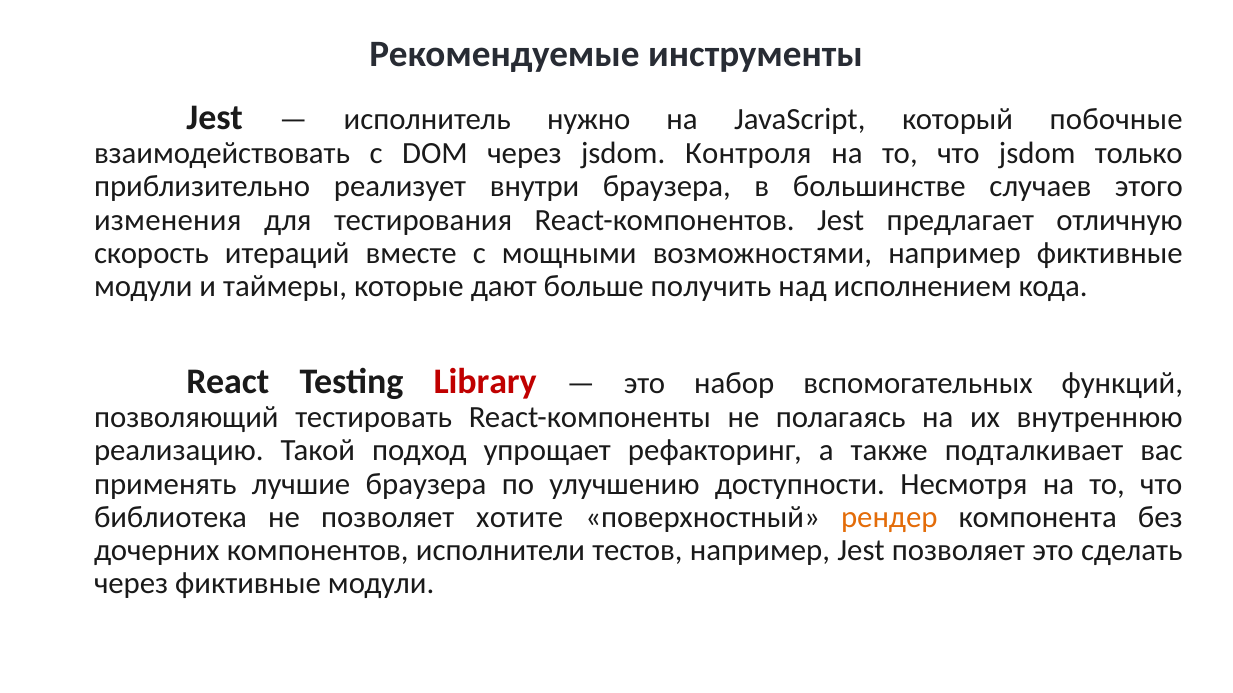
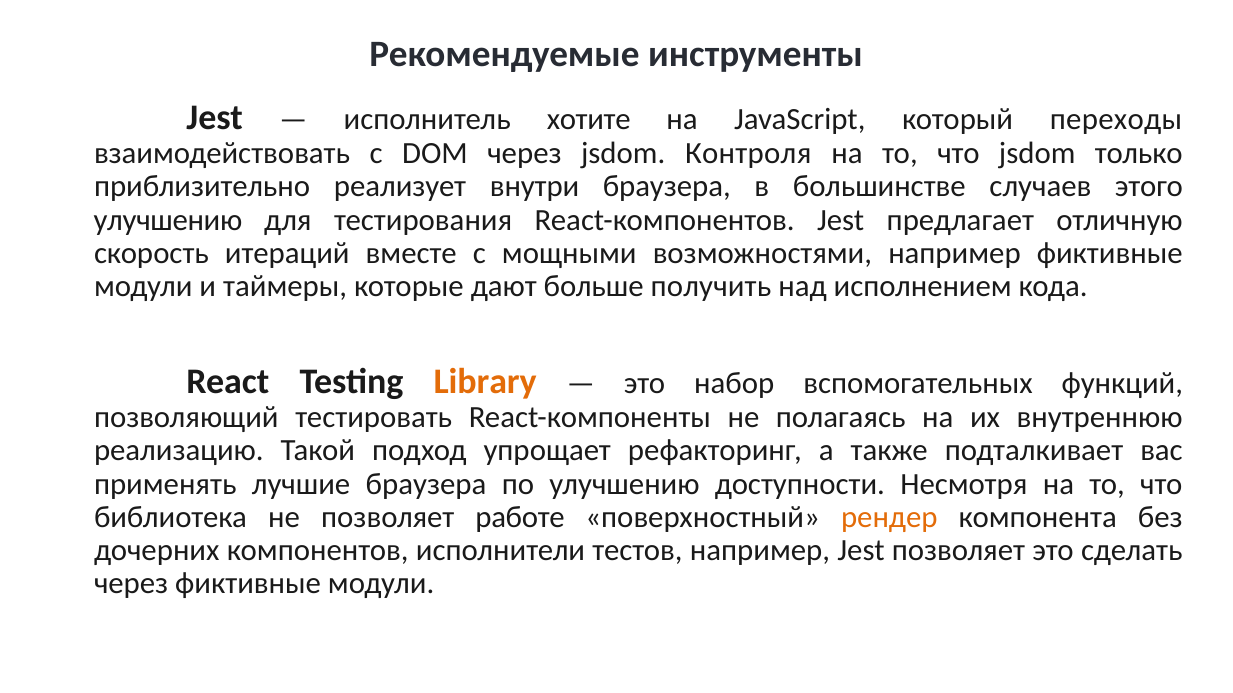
нужно: нужно -> хотите
побочные: побочные -> переходы
изменения at (168, 220): изменения -> улучшению
Library colour: red -> orange
хотите: хотите -> работе
